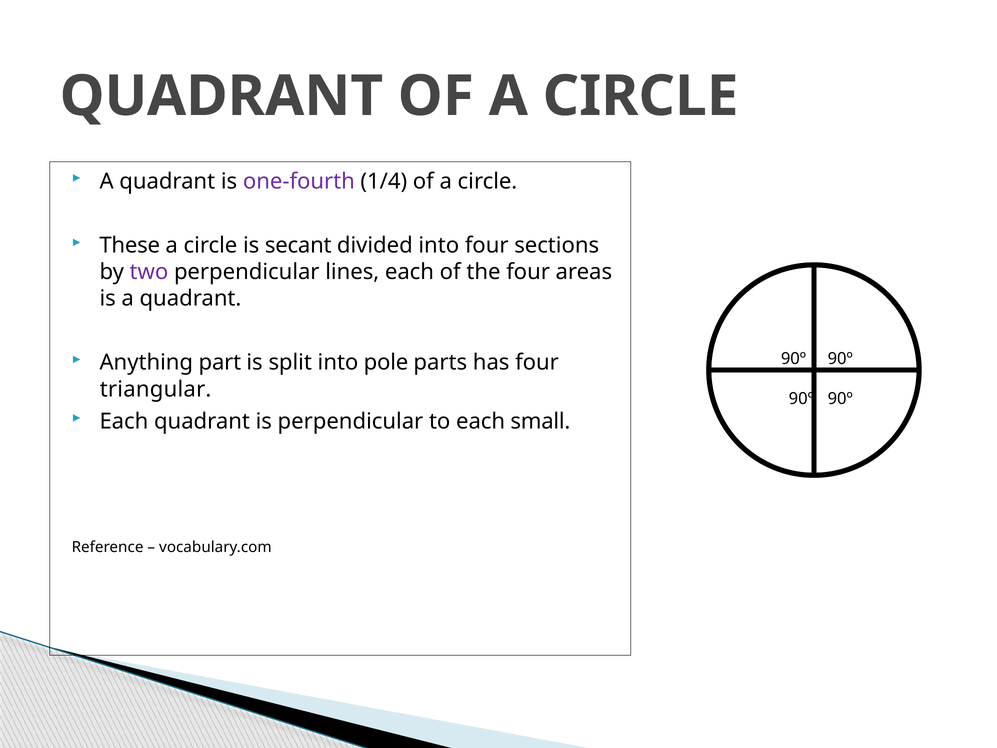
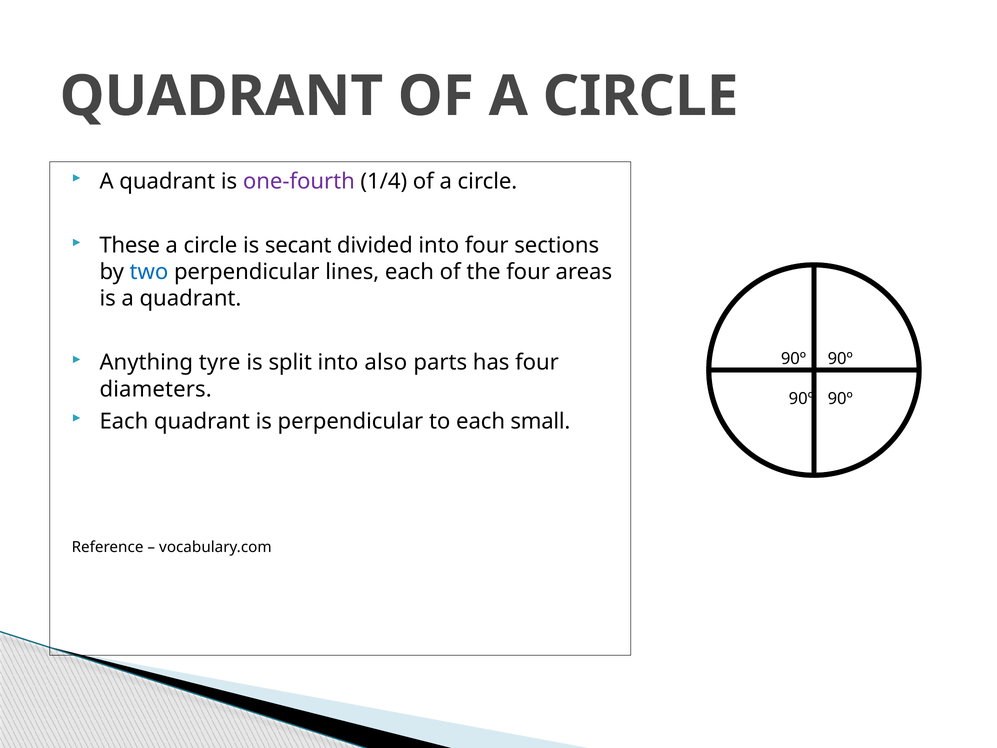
two colour: purple -> blue
part: part -> tyre
pole: pole -> also
triangular: triangular -> diameters
